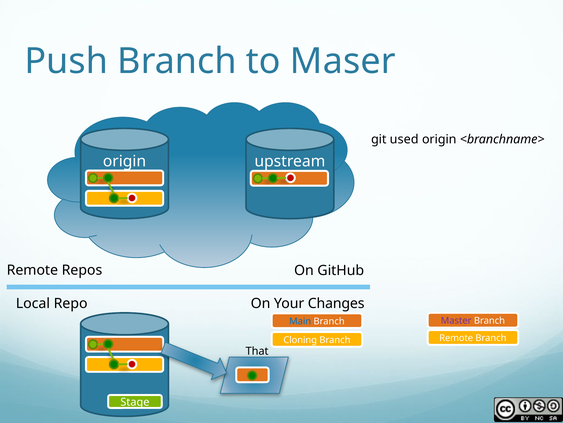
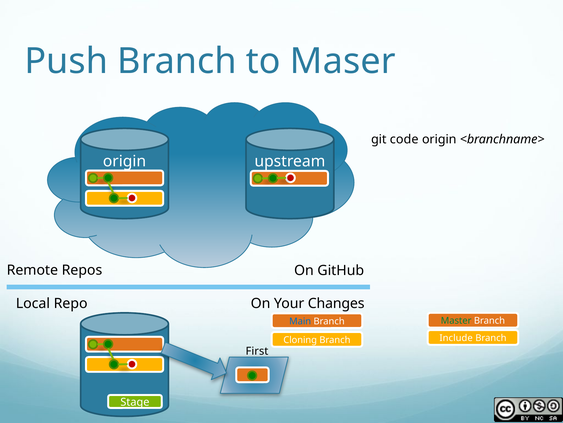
used: used -> code
Master colour: purple -> green
Remote at (456, 337): Remote -> Include
That: That -> First
